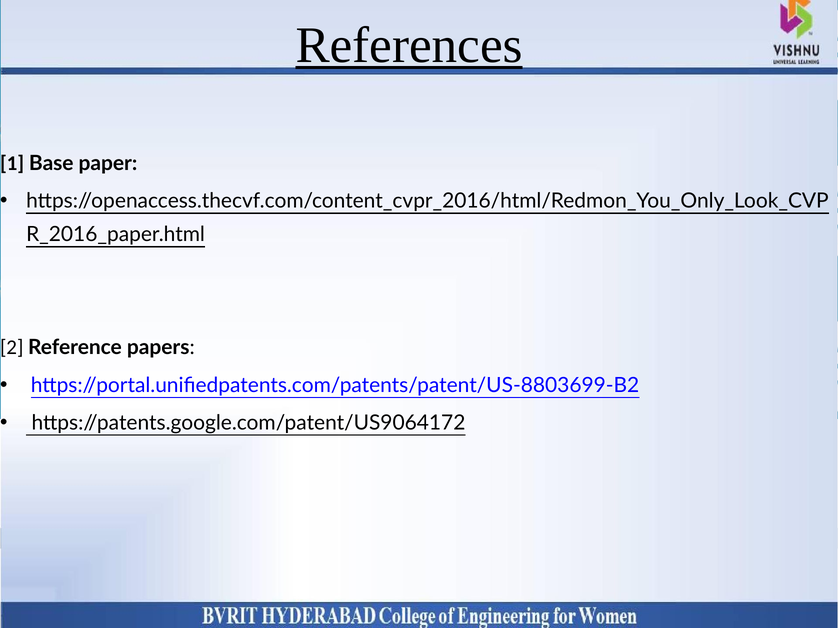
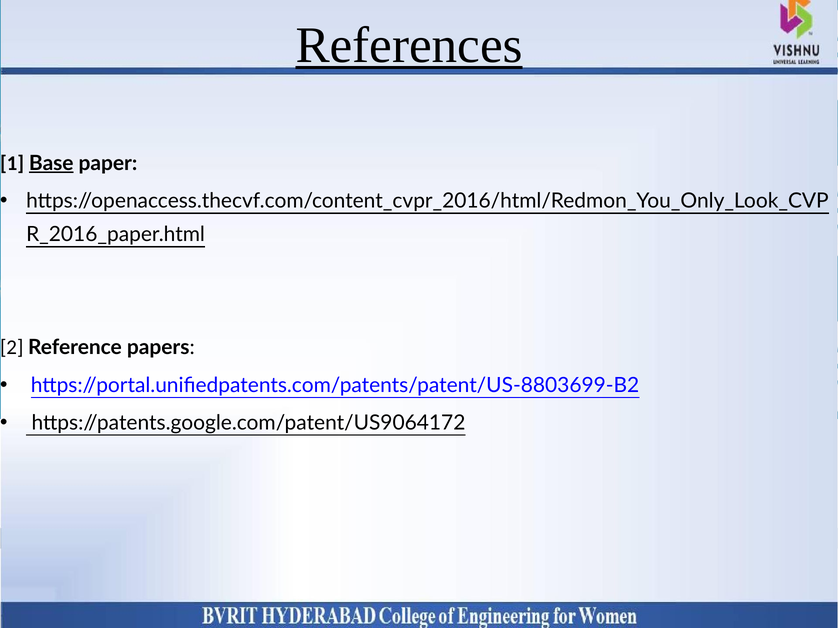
Base underline: none -> present
